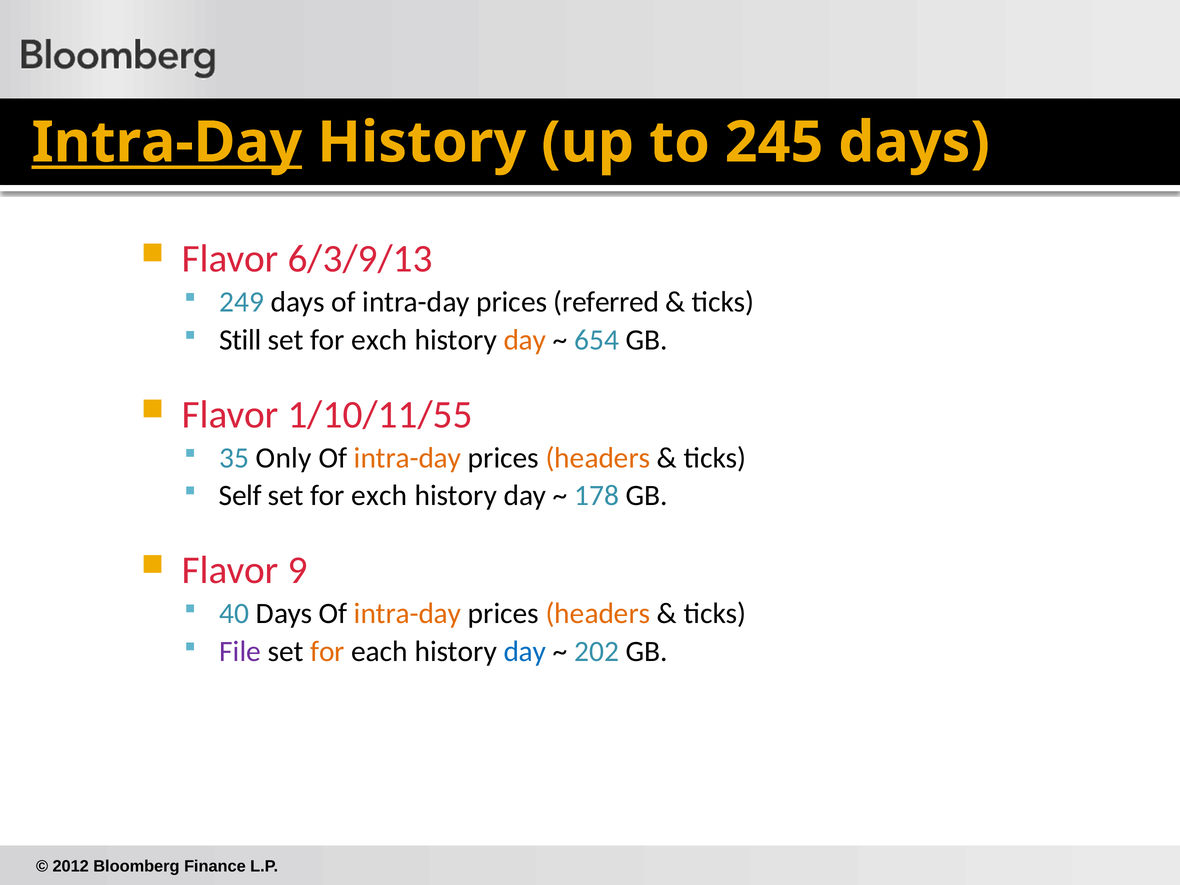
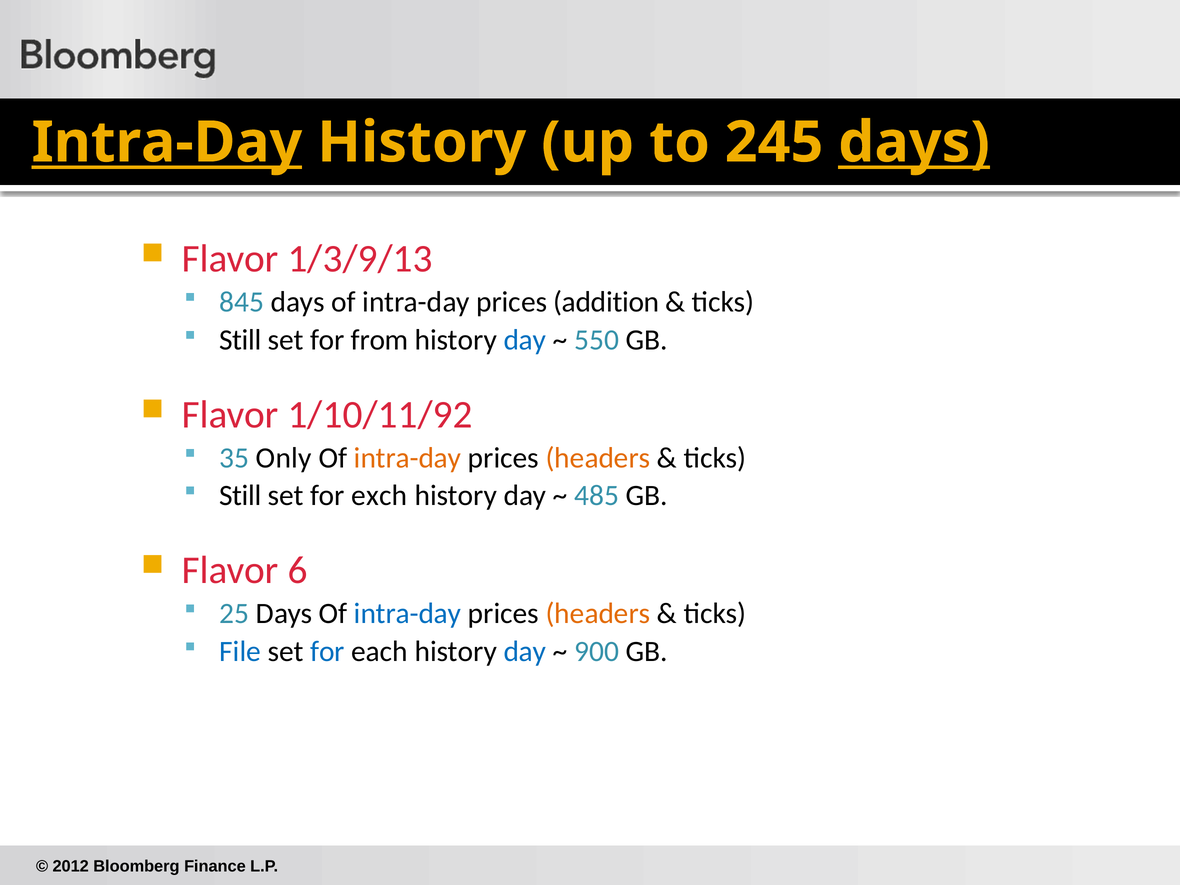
days at (914, 143) underline: none -> present
6/3/9/13: 6/3/9/13 -> 1/3/9/13
249: 249 -> 845
referred: referred -> addition
exch at (379, 340): exch -> from
day at (525, 340) colour: orange -> blue
654: 654 -> 550
1/10/11/55: 1/10/11/55 -> 1/10/11/92
Self at (240, 496): Self -> Still
178: 178 -> 485
9: 9 -> 6
40: 40 -> 25
intra-day at (408, 614) colour: orange -> blue
File colour: purple -> blue
for at (327, 651) colour: orange -> blue
202: 202 -> 900
